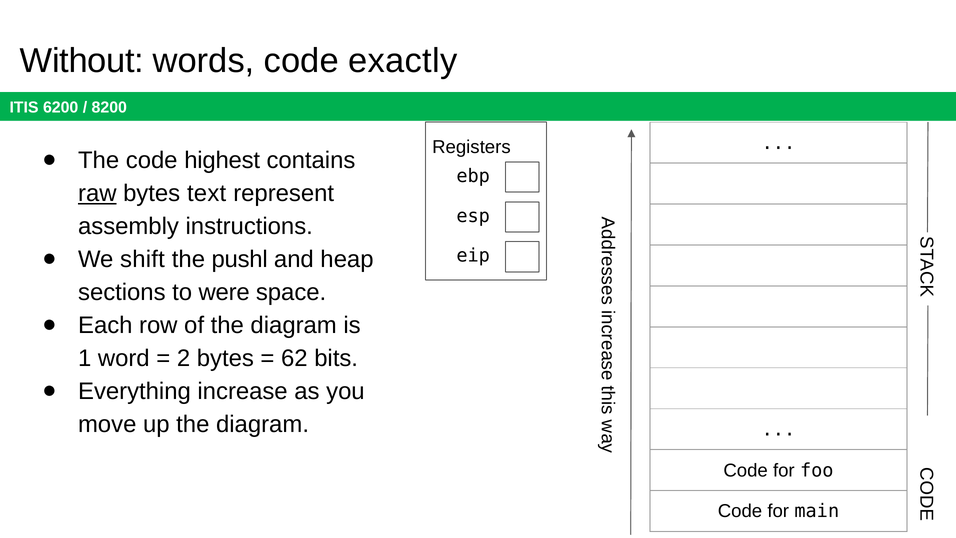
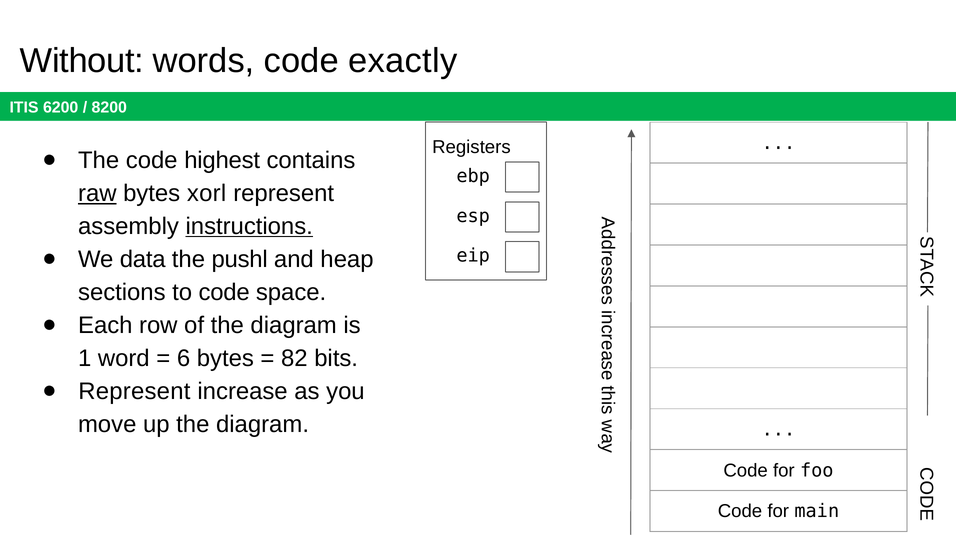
text: text -> xorl
instructions underline: none -> present
shift: shift -> data
to were: were -> code
2: 2 -> 6
62: 62 -> 82
Everything at (134, 391): Everything -> Represent
